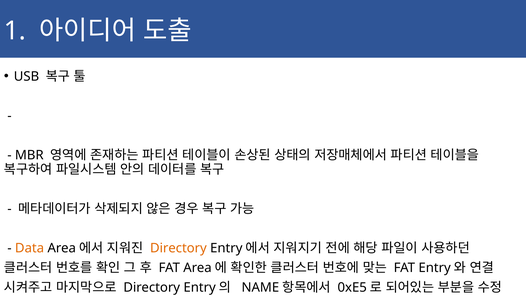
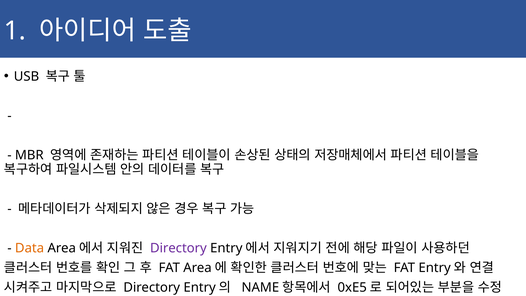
Directory at (178, 248) colour: orange -> purple
